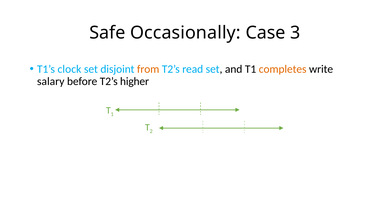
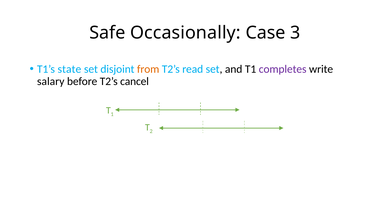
clock: clock -> state
completes colour: orange -> purple
higher: higher -> cancel
